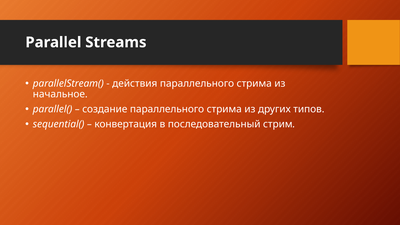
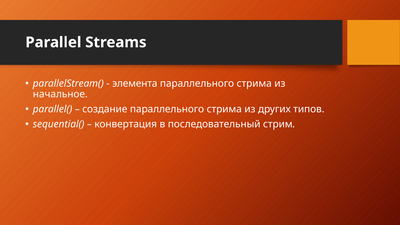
действия: действия -> элемента
